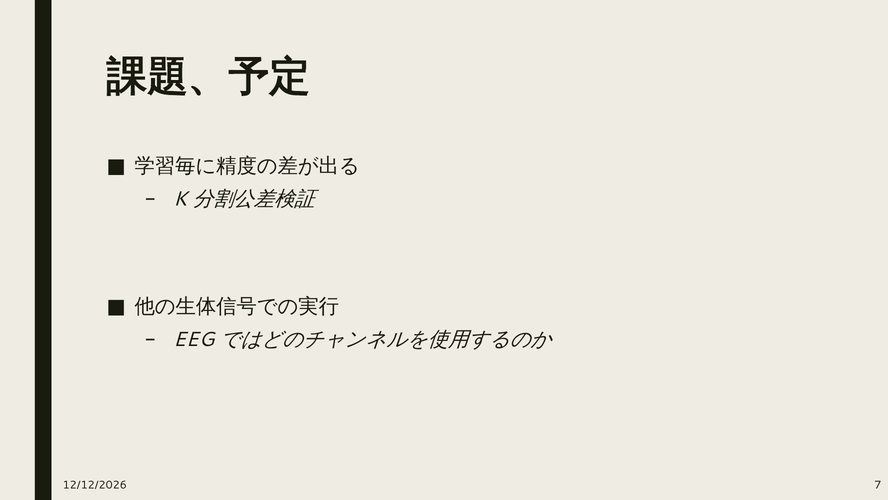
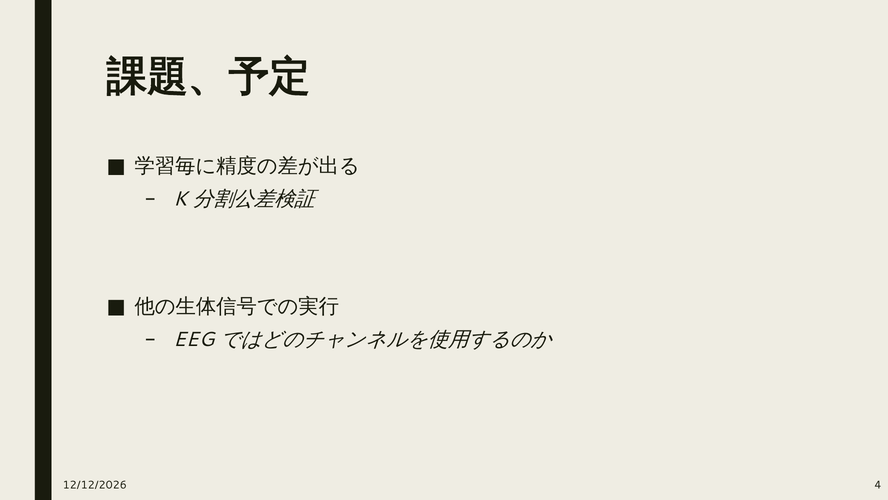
7: 7 -> 4
